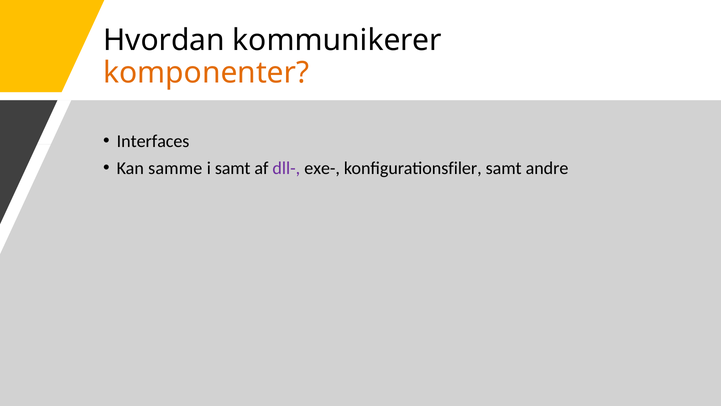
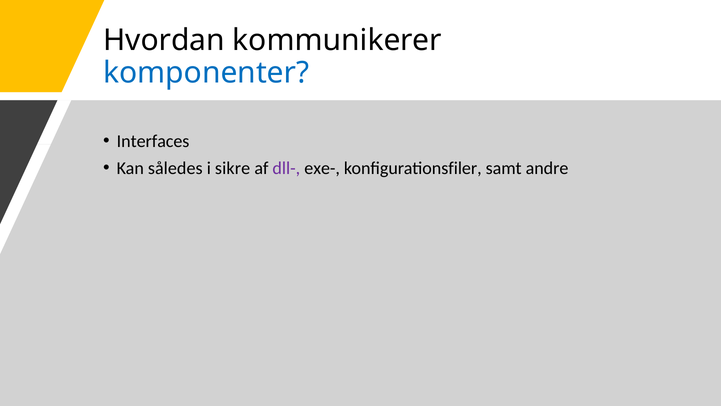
komponenter colour: orange -> blue
samme: samme -> således
i samt: samt -> sikre
